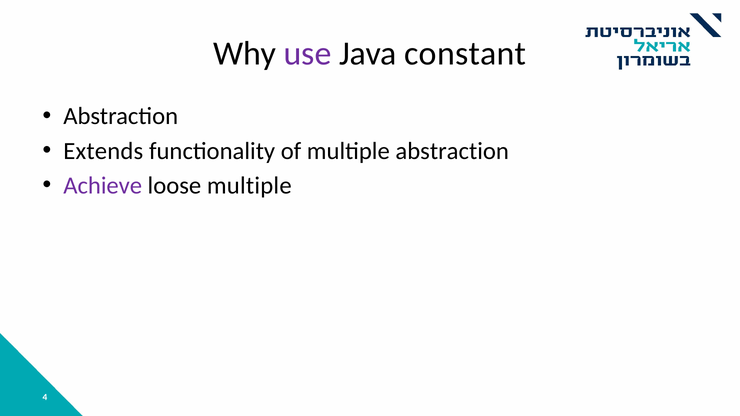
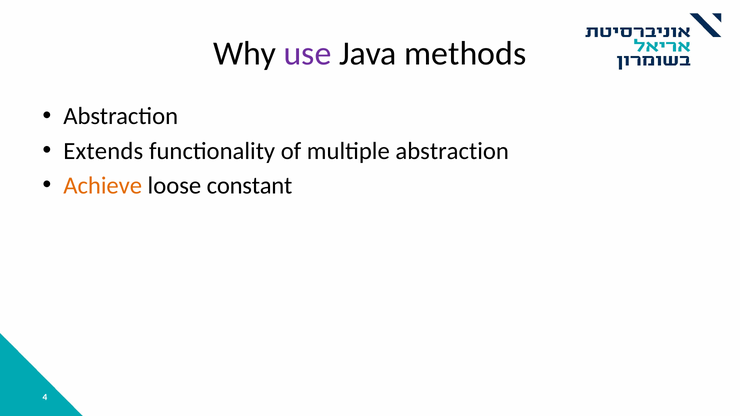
constant: constant -> methods
Achieve colour: purple -> orange
loose multiple: multiple -> constant
